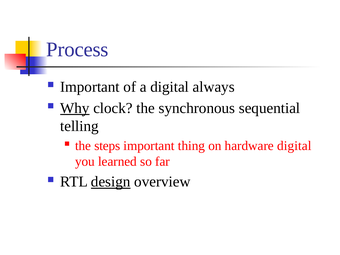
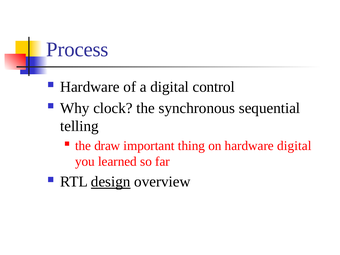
Important at (90, 87): Important -> Hardware
always: always -> control
Why underline: present -> none
steps: steps -> draw
